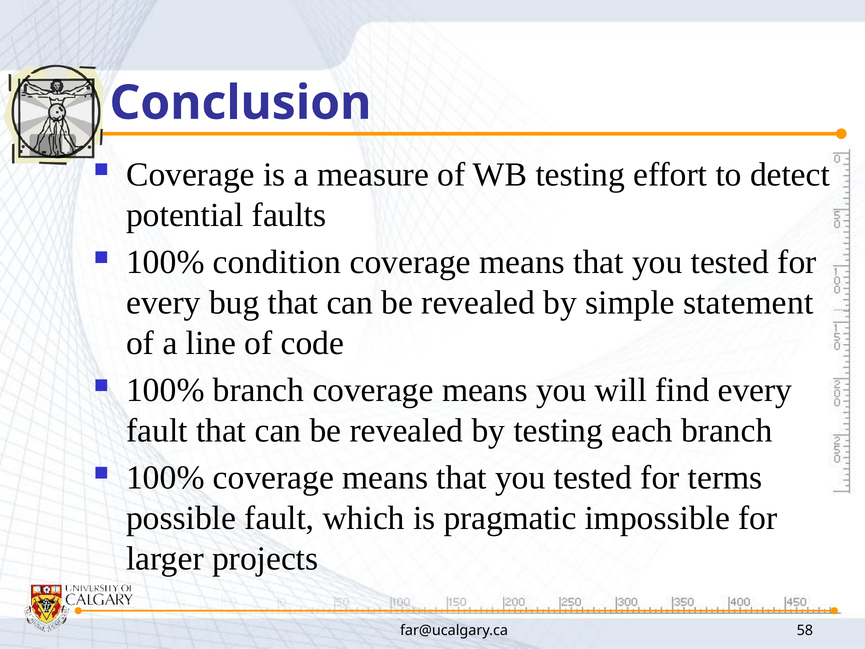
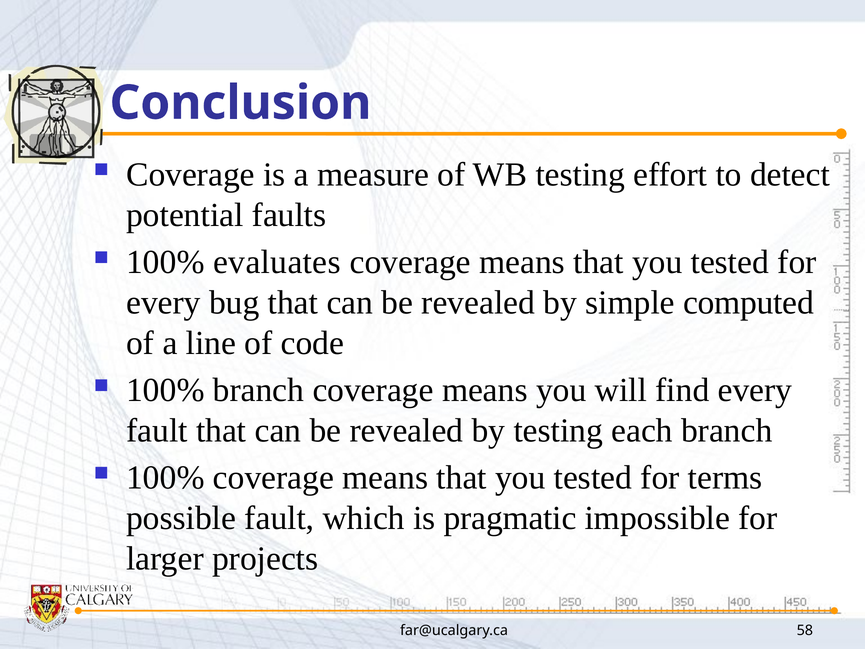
condition: condition -> evaluates
statement: statement -> computed
